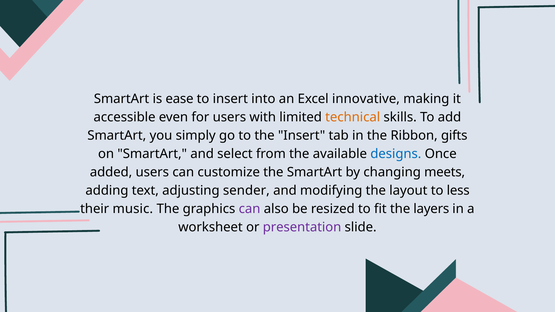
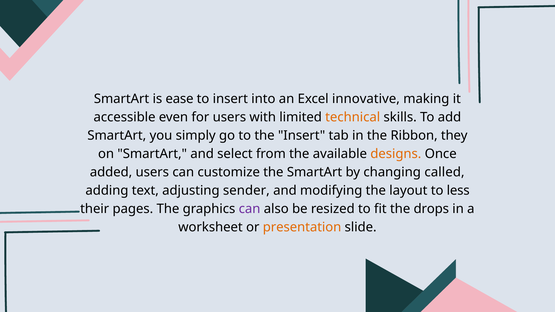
gifts: gifts -> they
designs colour: blue -> orange
meets: meets -> called
music: music -> pages
layers: layers -> drops
presentation colour: purple -> orange
